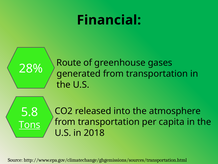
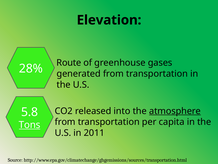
Financial: Financial -> Elevation
atmosphere underline: none -> present
2018: 2018 -> 2011
